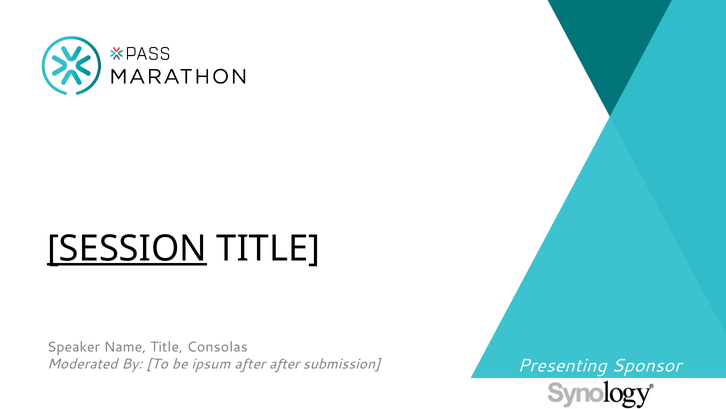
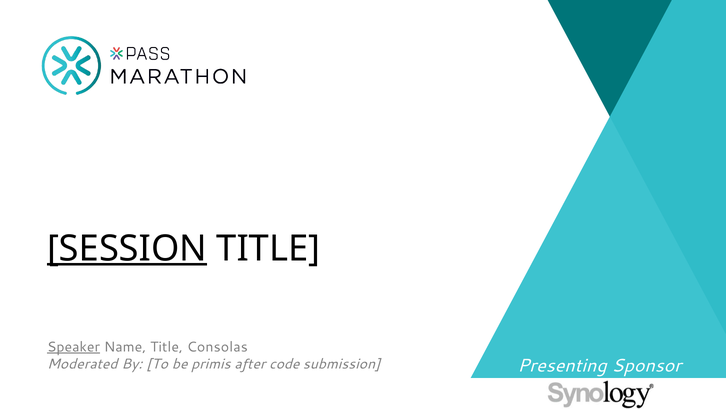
Speaker underline: none -> present
ipsum: ipsum -> primis
after after: after -> code
